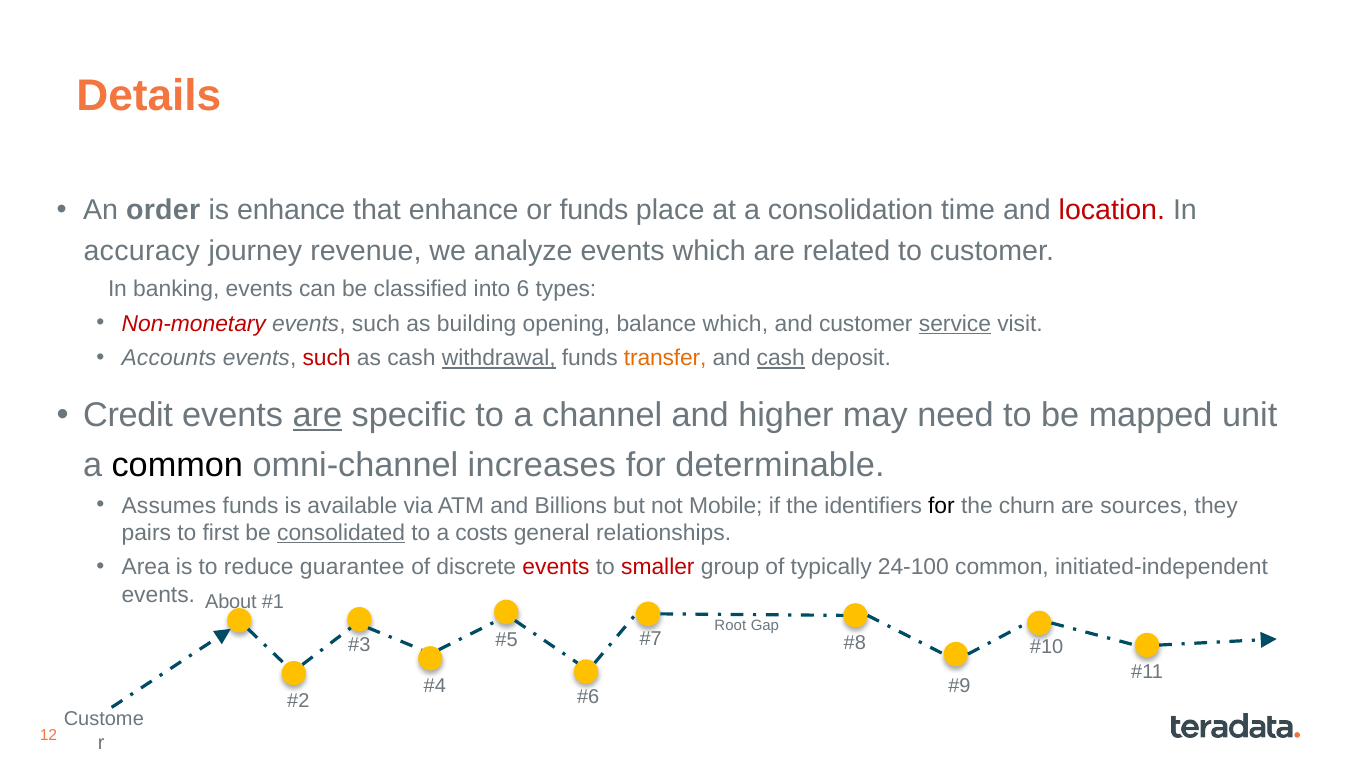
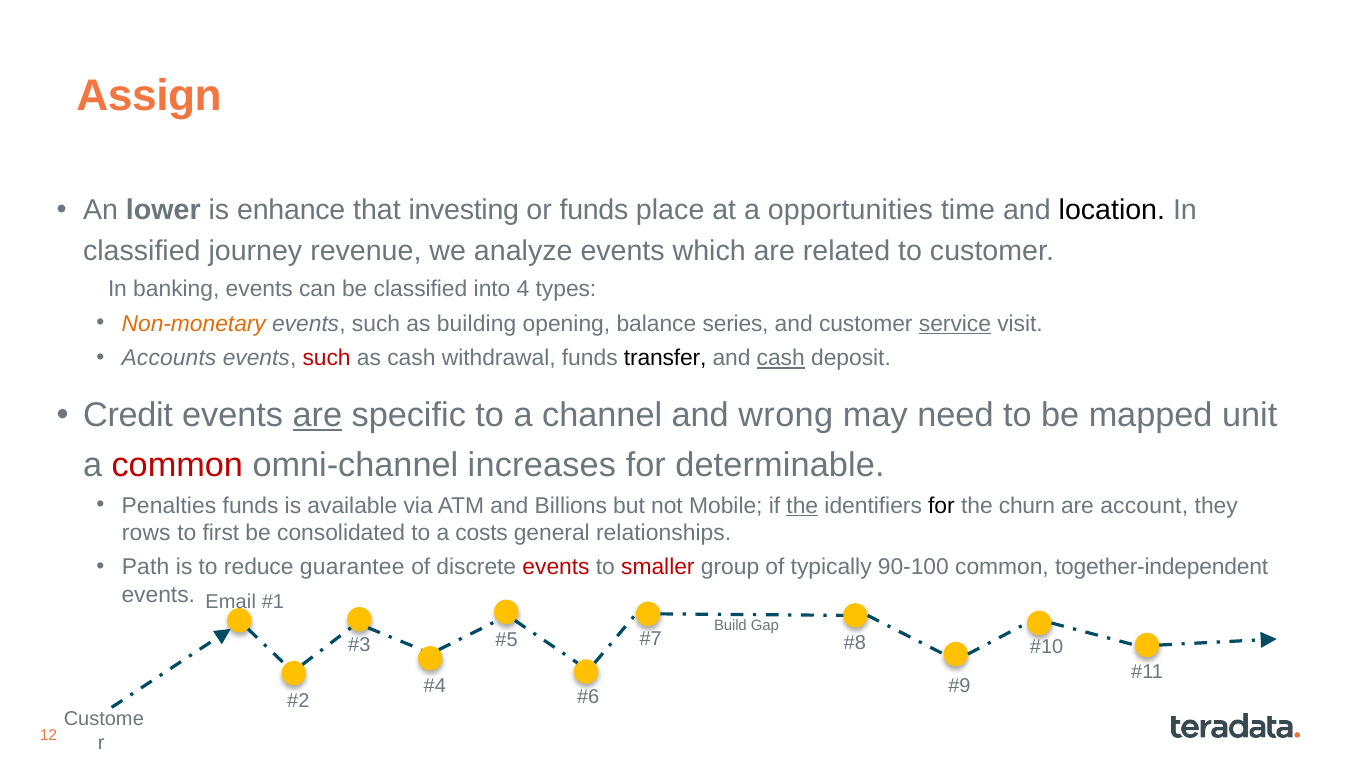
Details: Details -> Assign
order: order -> lower
that enhance: enhance -> investing
consolidation: consolidation -> opportunities
location colour: red -> black
accuracy at (142, 251): accuracy -> classified
6: 6 -> 4
Non-monetary colour: red -> orange
balance which: which -> series
withdrawal underline: present -> none
transfer colour: orange -> black
higher: higher -> wrong
common at (177, 465) colour: black -> red
Assumes: Assumes -> Penalties
the at (802, 506) underline: none -> present
sources: sources -> account
pairs: pairs -> rows
consolidated underline: present -> none
Area: Area -> Path
24-100: 24-100 -> 90-100
initiated-independent: initiated-independent -> together-independent
About: About -> Email
Root: Root -> Build
